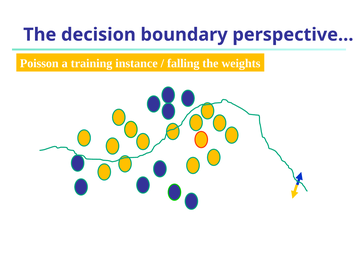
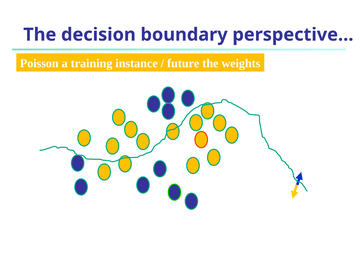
falling: falling -> future
